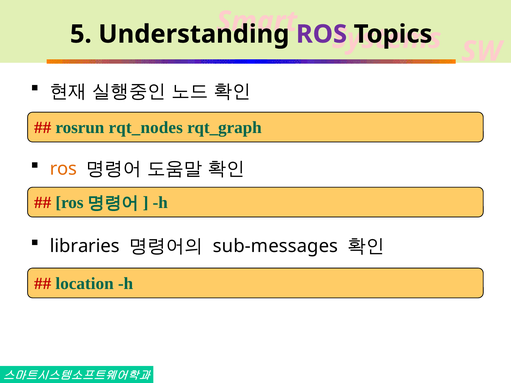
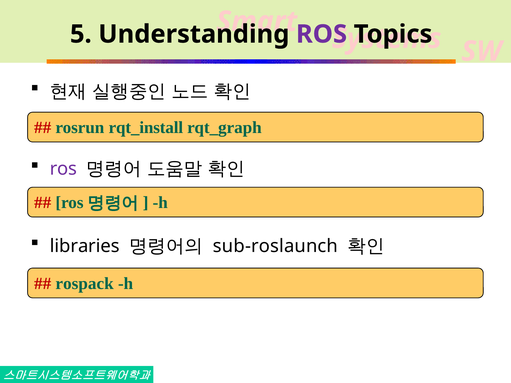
rqt_nodes: rqt_nodes -> rqt_install
ros at (63, 169) colour: orange -> purple
sub-messages: sub-messages -> sub-roslaunch
location: location -> rospack
